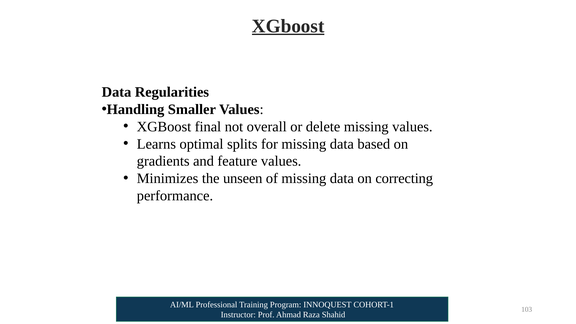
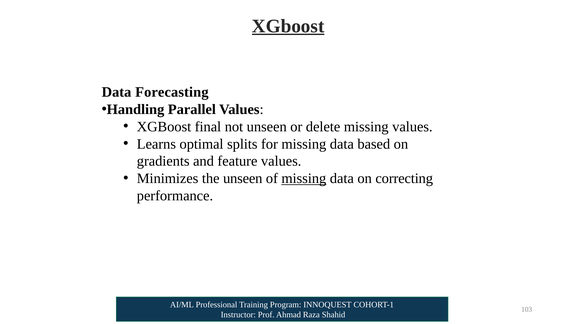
Regularities: Regularities -> Forecasting
Smaller: Smaller -> Parallel
not overall: overall -> unseen
missing at (304, 179) underline: none -> present
